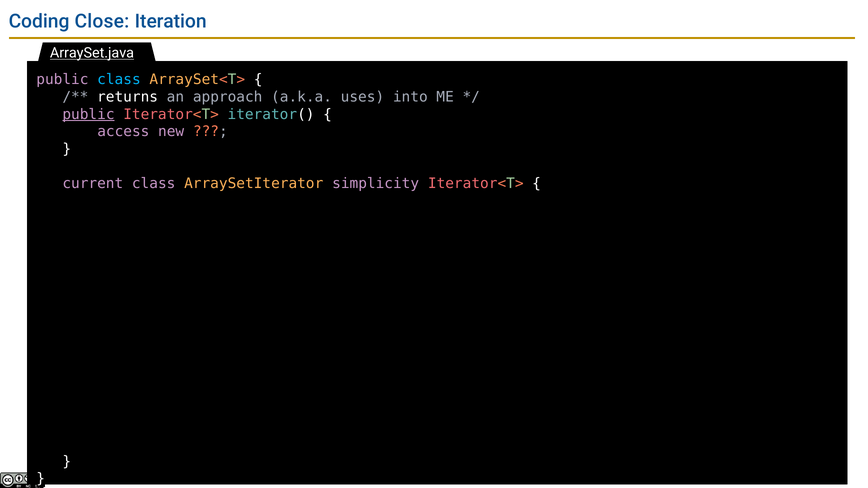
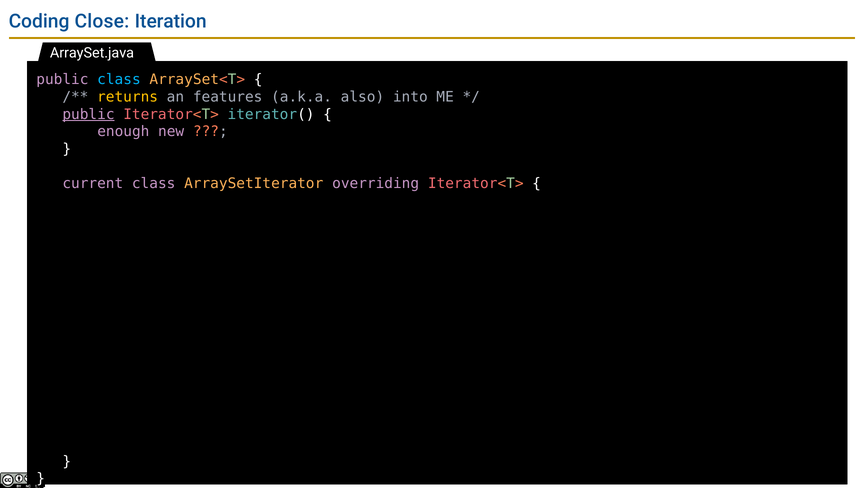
ArraySet.java underline: present -> none
returns colour: white -> yellow
approach: approach -> features
uses: uses -> also
access: access -> enough
simplicity: simplicity -> overriding
